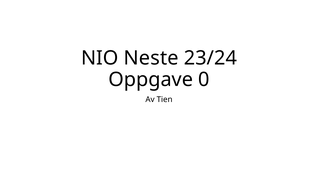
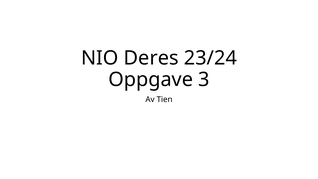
Neste: Neste -> Deres
0: 0 -> 3
